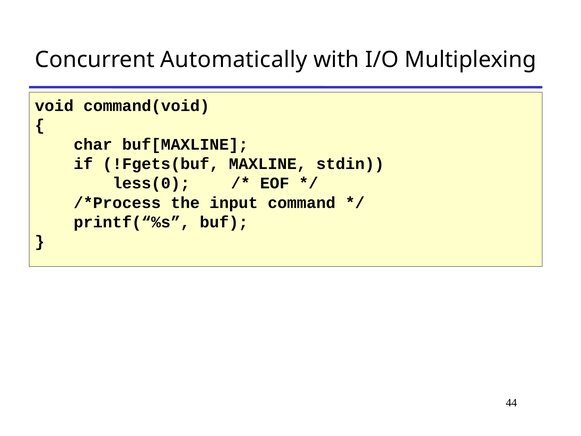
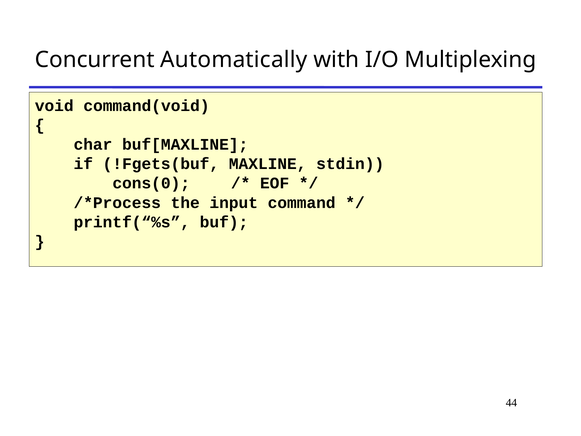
less(0: less(0 -> cons(0
